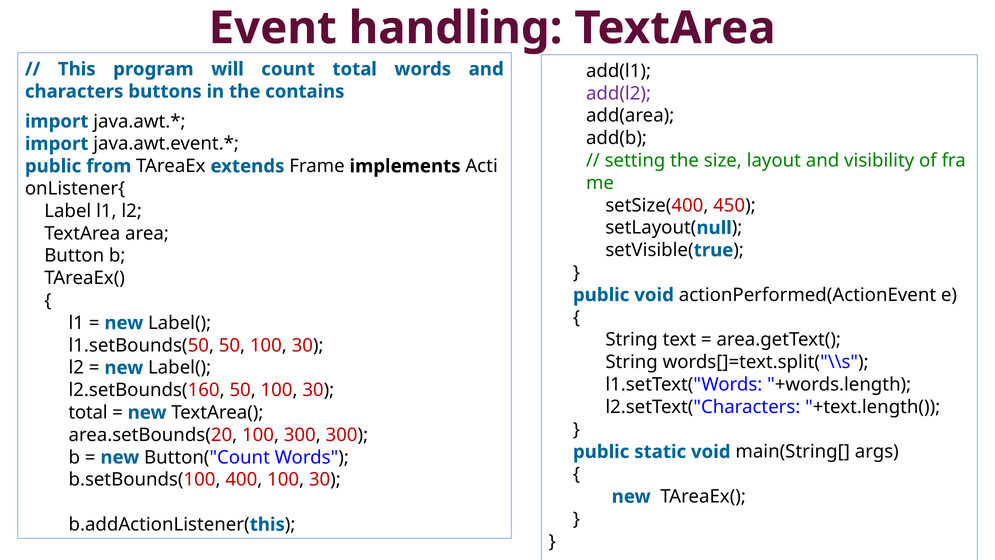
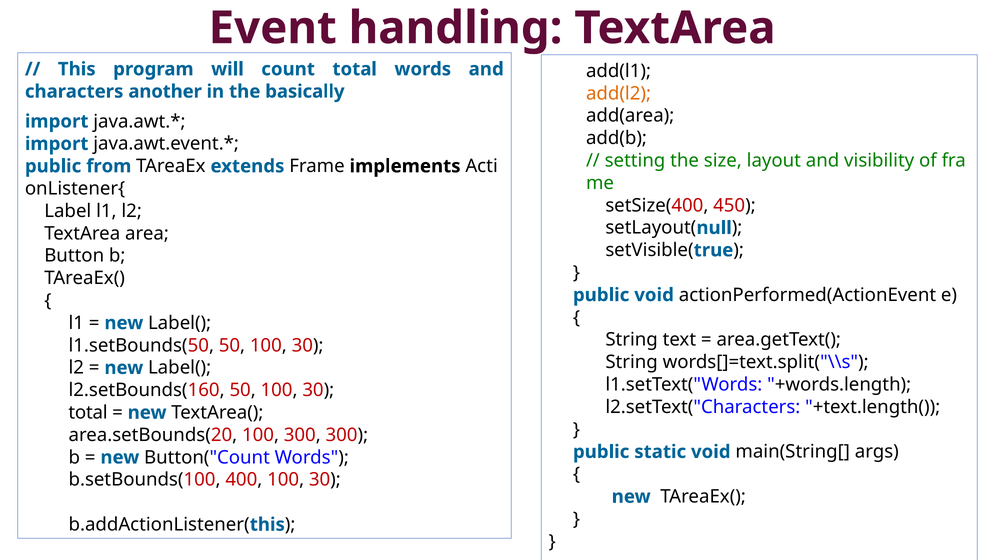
add(l2 colour: purple -> orange
buttons: buttons -> another
contains: contains -> basically
